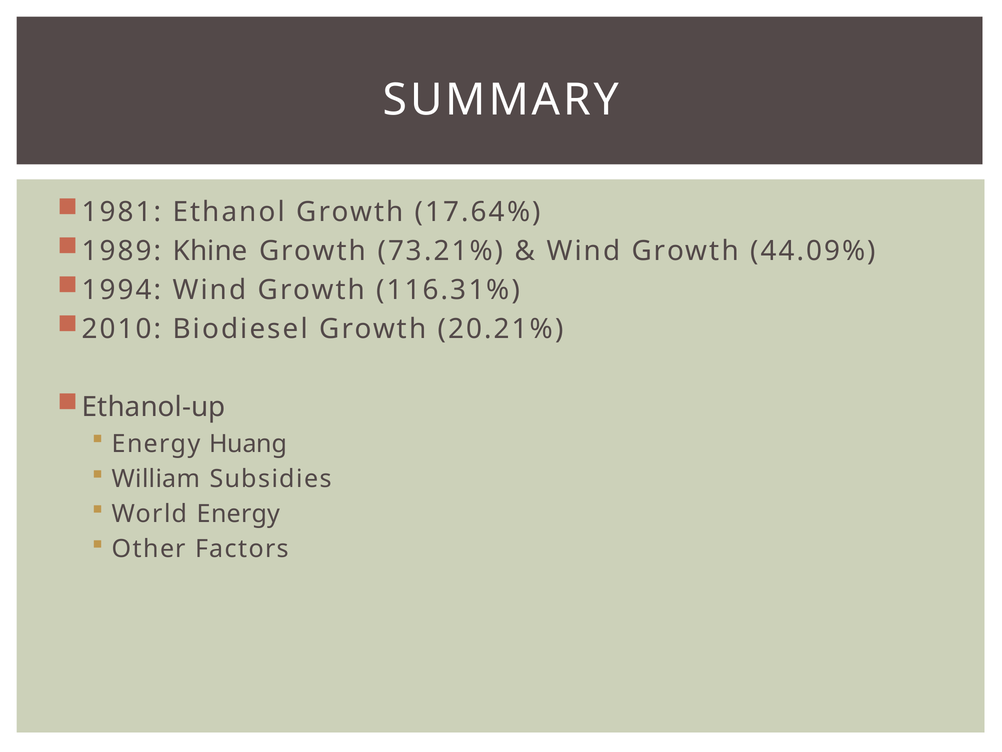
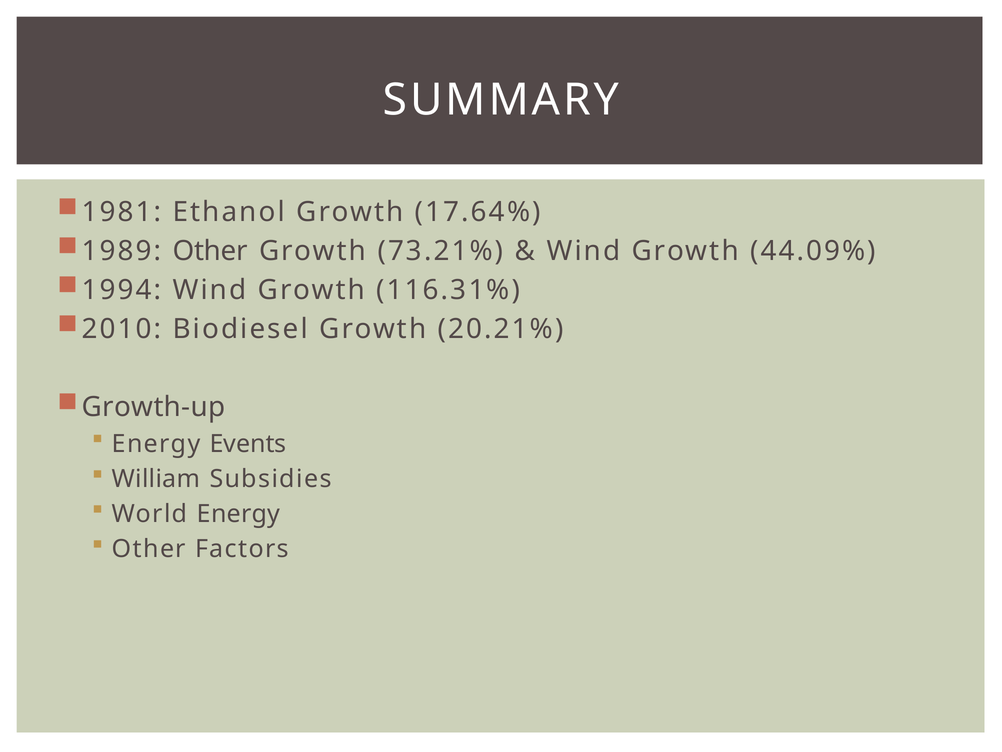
1989 Khine: Khine -> Other
Ethanol-up: Ethanol-up -> Growth-up
Huang: Huang -> Events
